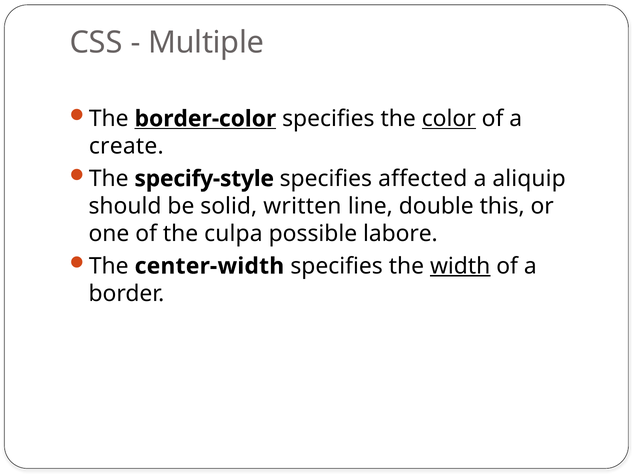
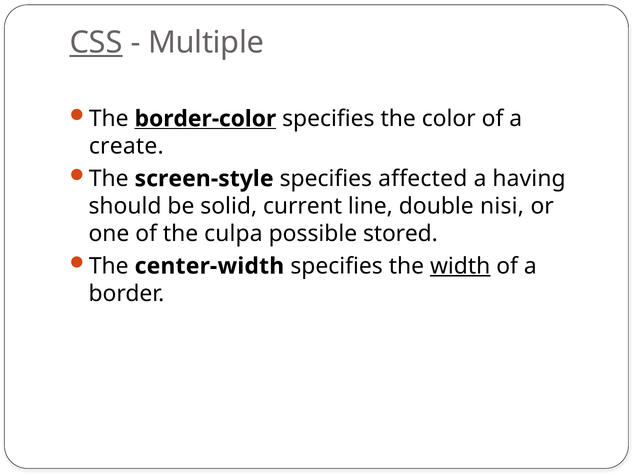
CSS underline: none -> present
color underline: present -> none
specify-style: specify-style -> screen-style
aliquip: aliquip -> having
written: written -> current
this: this -> nisi
labore: labore -> stored
